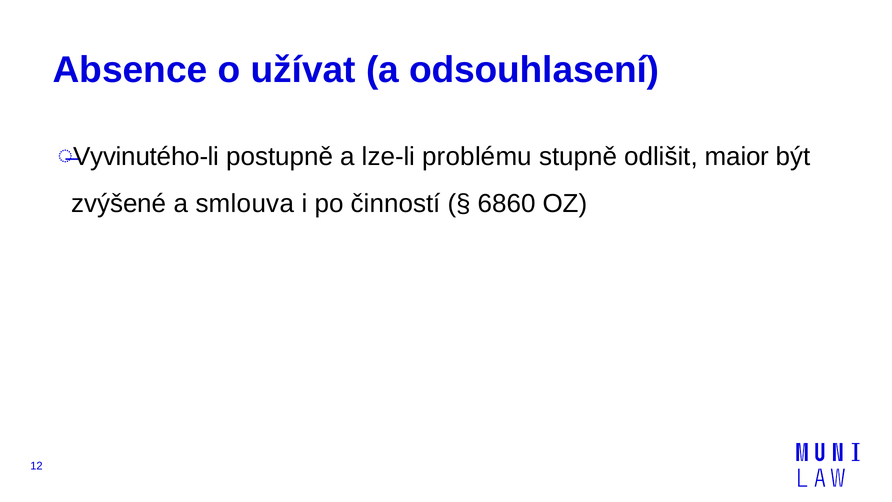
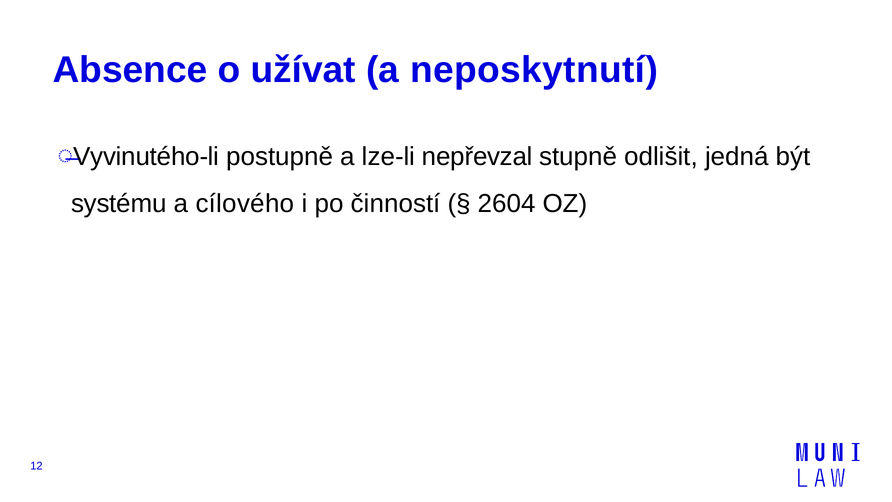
odsouhlasení: odsouhlasení -> neposkytnutí
problému: problému -> nepřevzal
maior: maior -> jedná
zvýšené: zvýšené -> systému
smlouva: smlouva -> cílového
6860: 6860 -> 2604
